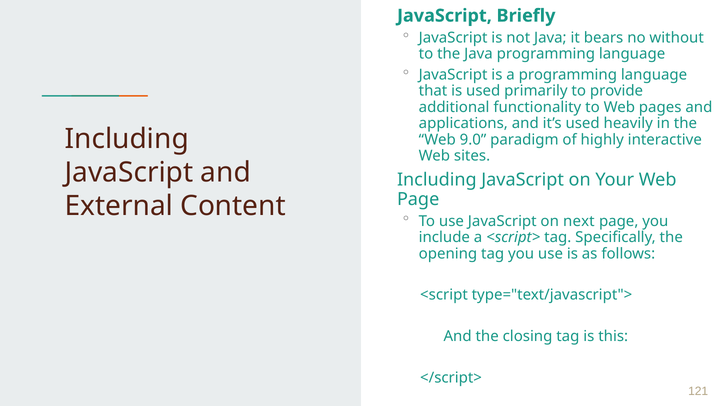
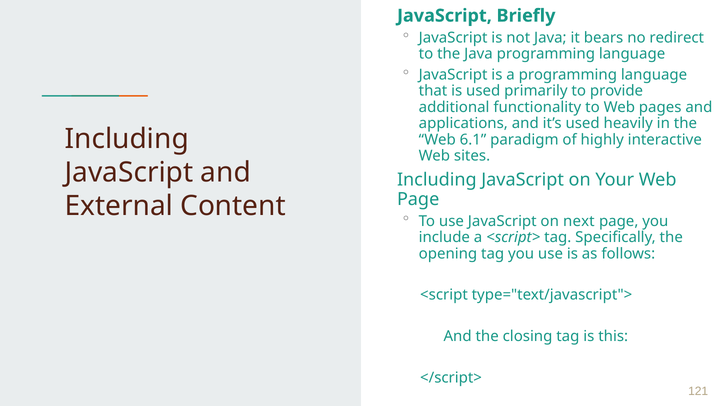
without: without -> redirect
9.0: 9.0 -> 6.1
